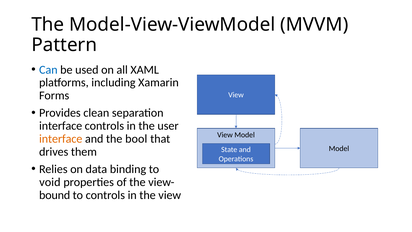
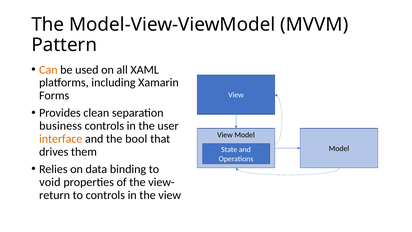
Can colour: blue -> orange
interface at (61, 126): interface -> business
bound: bound -> return
